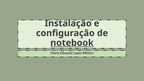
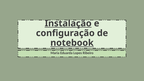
Instalação underline: none -> present
